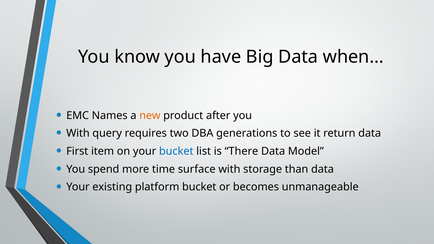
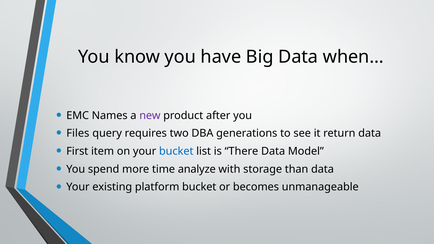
new colour: orange -> purple
With at (78, 133): With -> Files
surface: surface -> analyze
